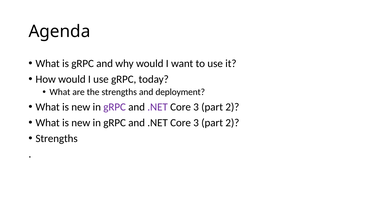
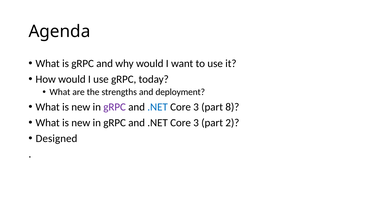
.NET at (158, 107) colour: purple -> blue
2 at (232, 107): 2 -> 8
Strengths at (57, 138): Strengths -> Designed
